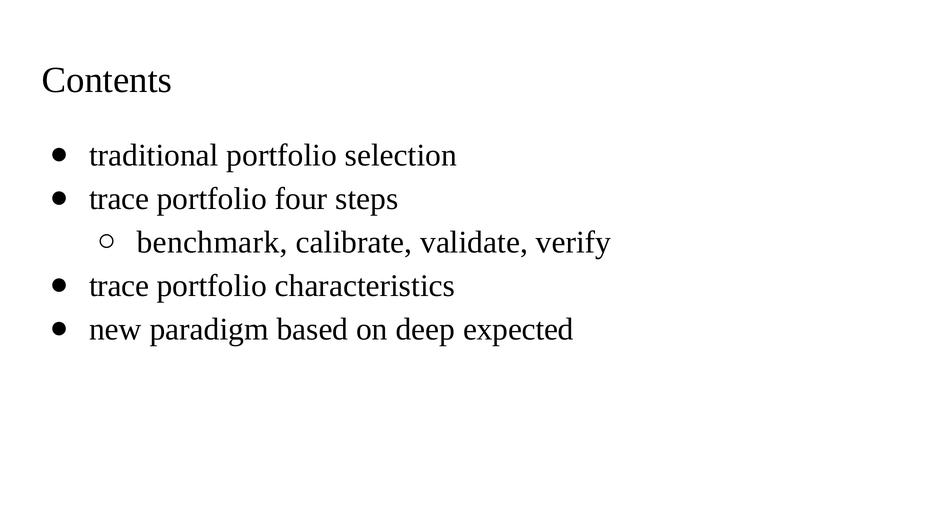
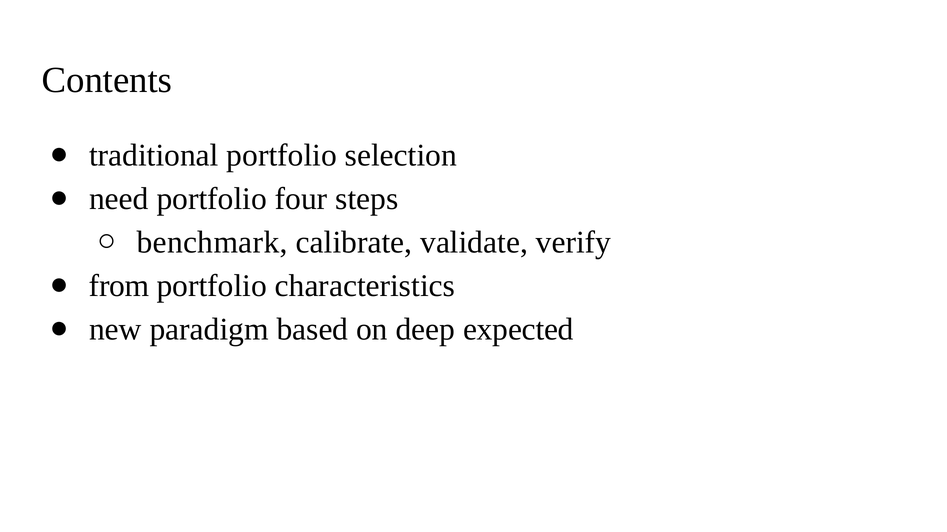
trace at (119, 199): trace -> need
trace at (119, 286): trace -> from
